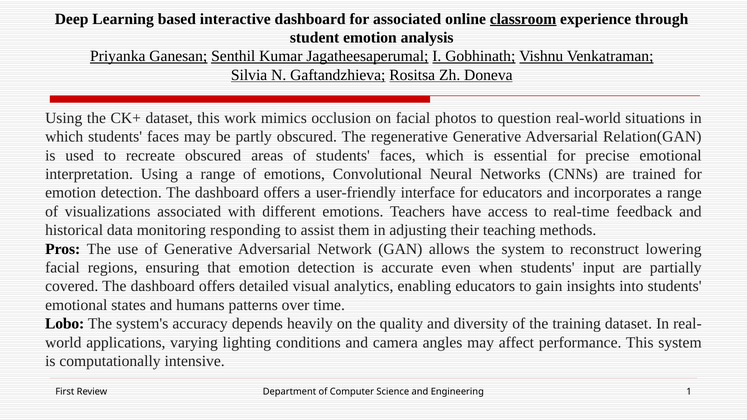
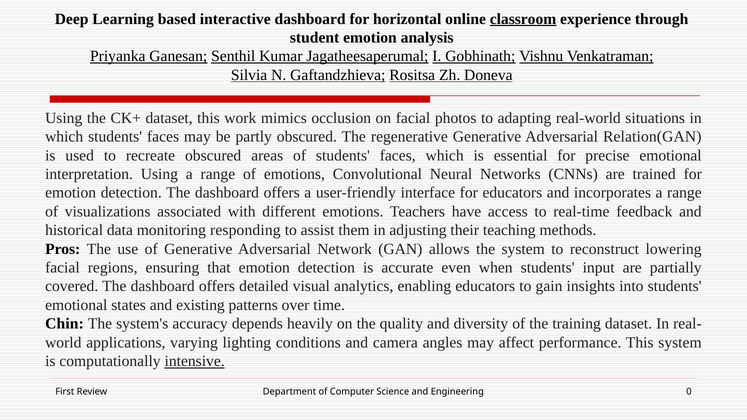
for associated: associated -> horizontal
question: question -> adapting
humans: humans -> existing
Lobo: Lobo -> Chin
intensive underline: none -> present
1: 1 -> 0
